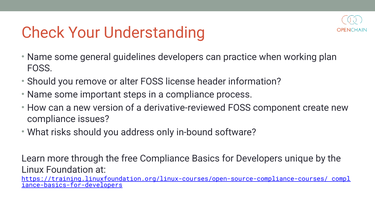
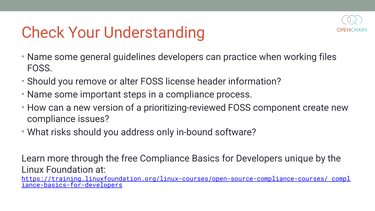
plan: plan -> files
derivative-reviewed: derivative-reviewed -> prioritizing-reviewed
